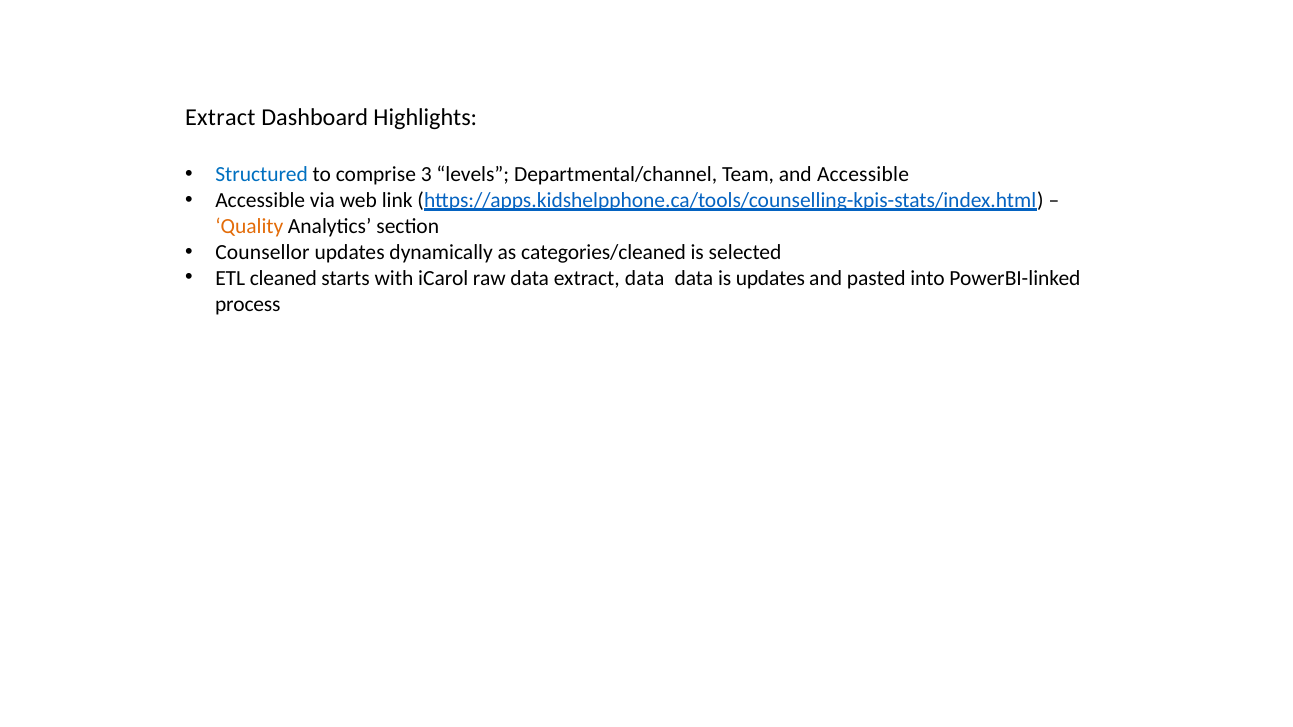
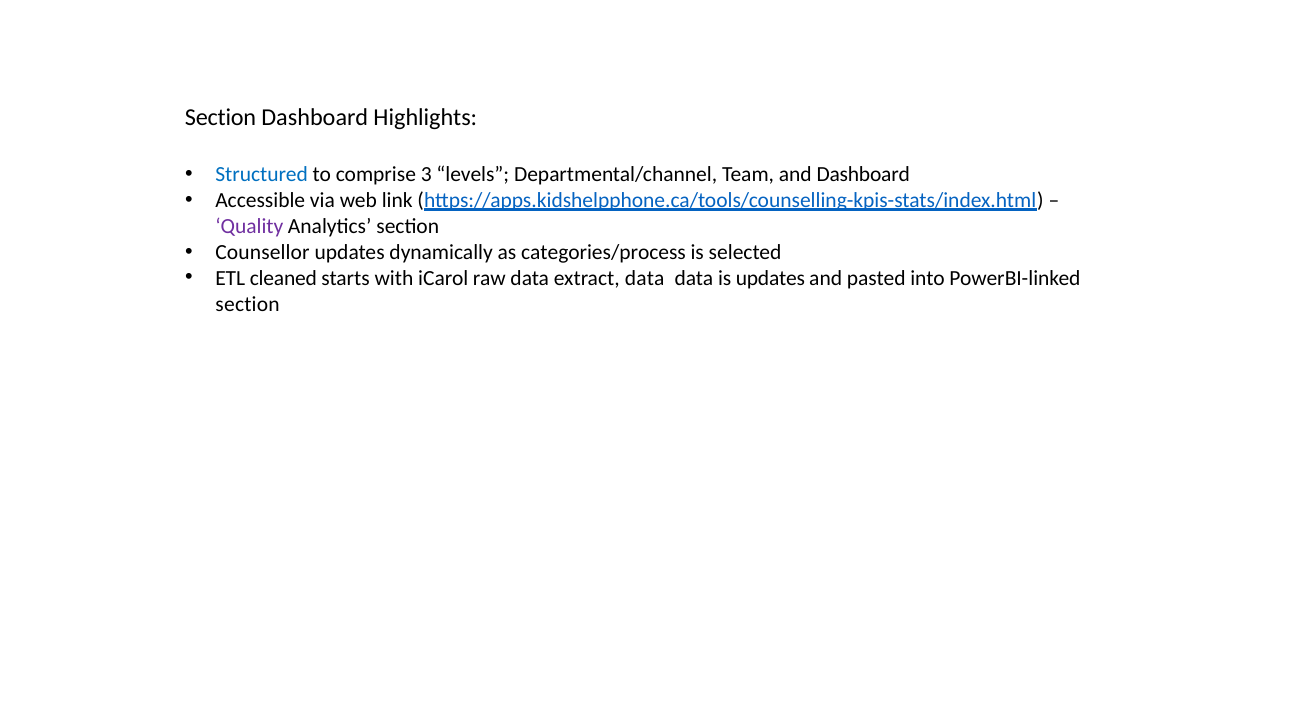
Extract at (220, 118): Extract -> Section
and Accessible: Accessible -> Dashboard
Quality colour: orange -> purple
categories/cleaned: categories/cleaned -> categories/process
process at (248, 304): process -> section
